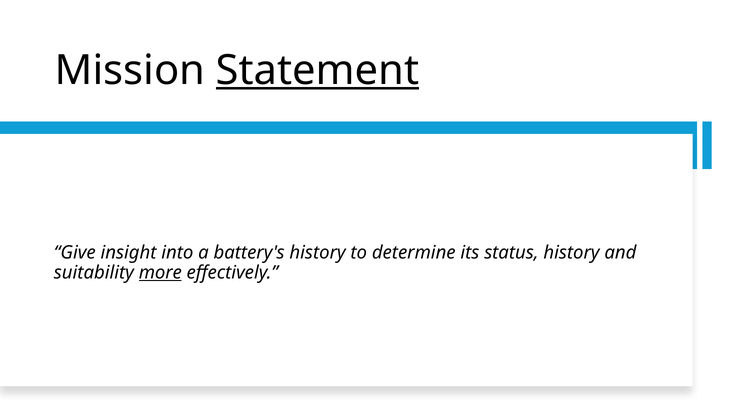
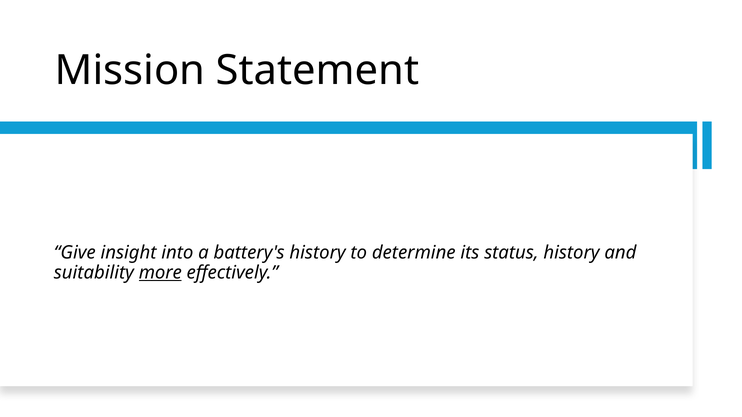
Statement underline: present -> none
